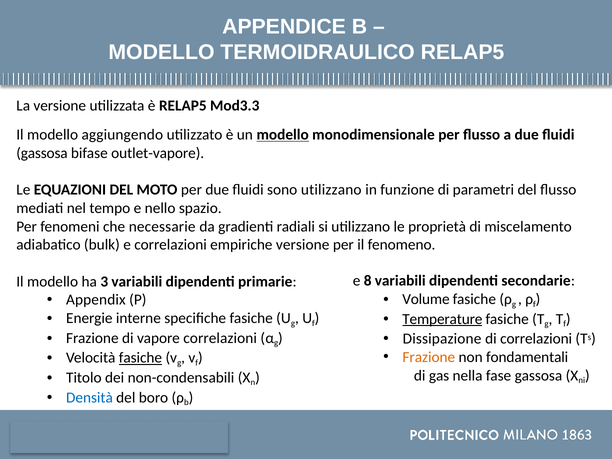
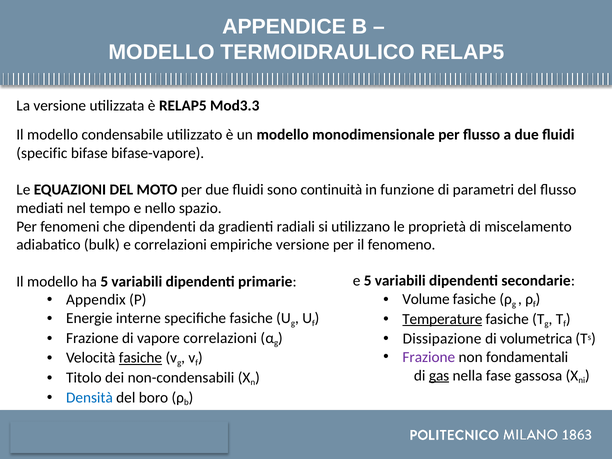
aggiungendo: aggiungendo -> condensabile
modello at (283, 135) underline: present -> none
gassosa at (42, 153): gassosa -> specific
outlet-vapore: outlet-vapore -> bifase-vapore
sono utilizzano: utilizzano -> continuità
che necessarie: necessarie -> dipendenti
e 8: 8 -> 5
ha 3: 3 -> 5
di correlazioni: correlazioni -> volumetrica
Frazione at (429, 357) colour: orange -> purple
gas underline: none -> present
